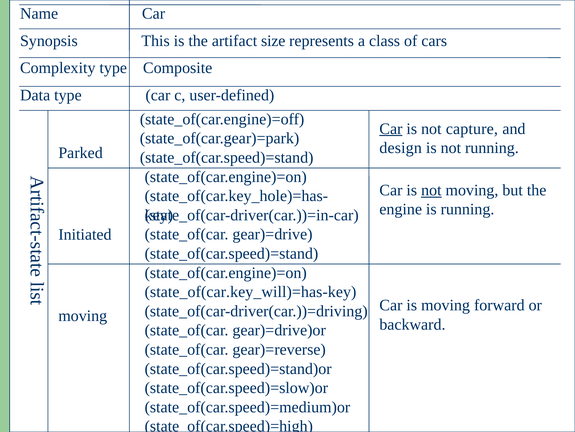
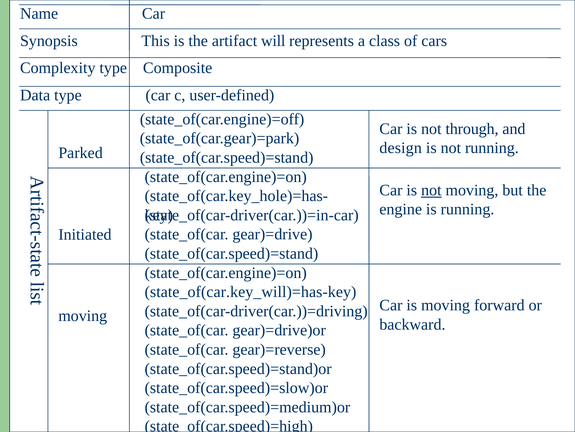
size: size -> will
Car at (391, 129) underline: present -> none
capture: capture -> through
